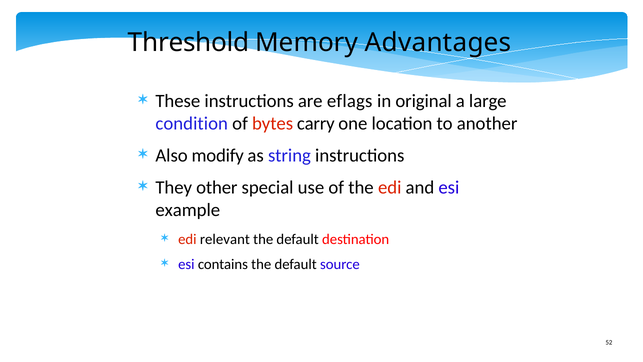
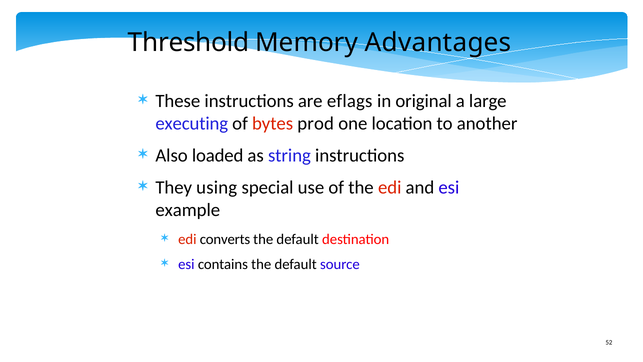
condition: condition -> executing
carry: carry -> prod
modify: modify -> loaded
other: other -> using
relevant: relevant -> converts
